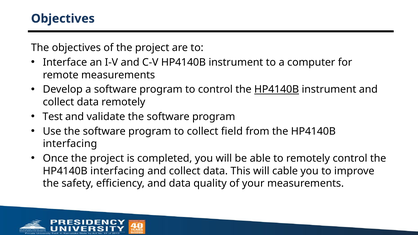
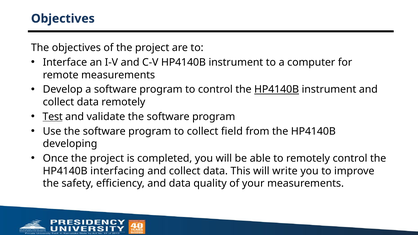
Test underline: none -> present
interfacing at (70, 144): interfacing -> developing
cable: cable -> write
